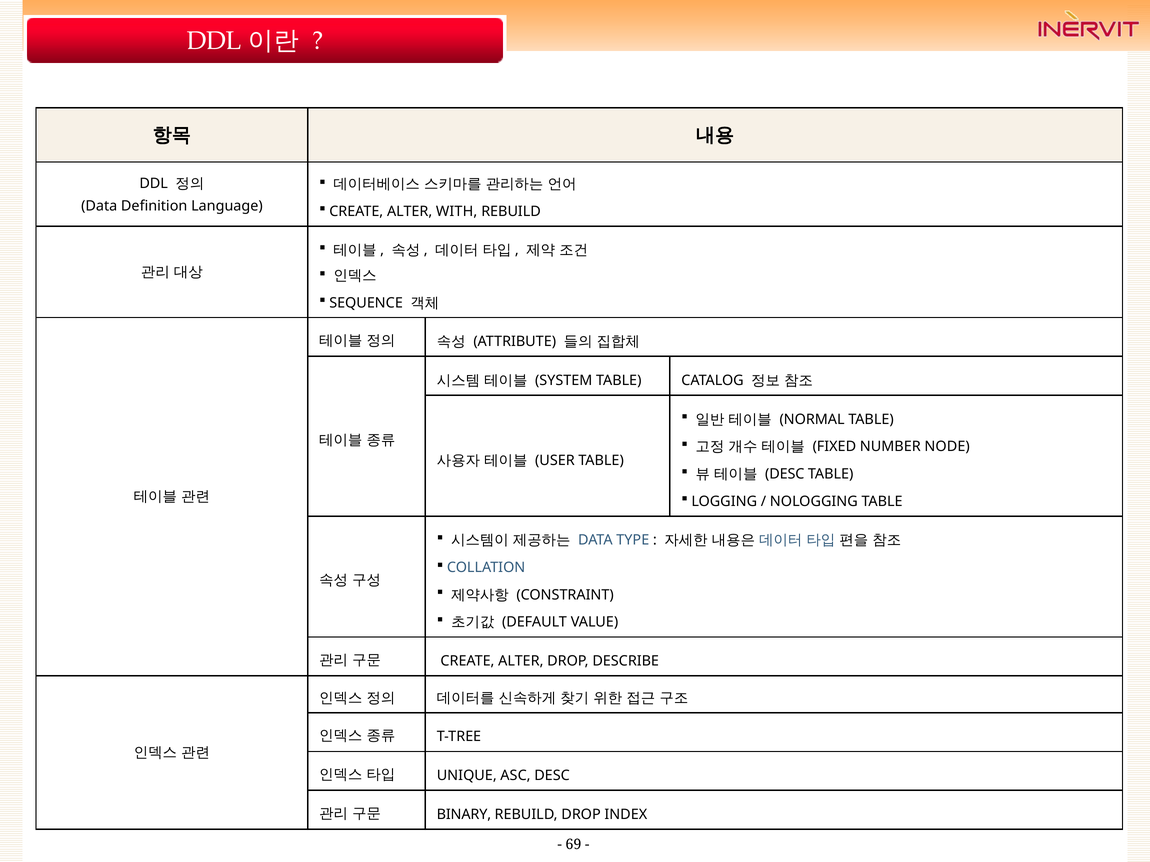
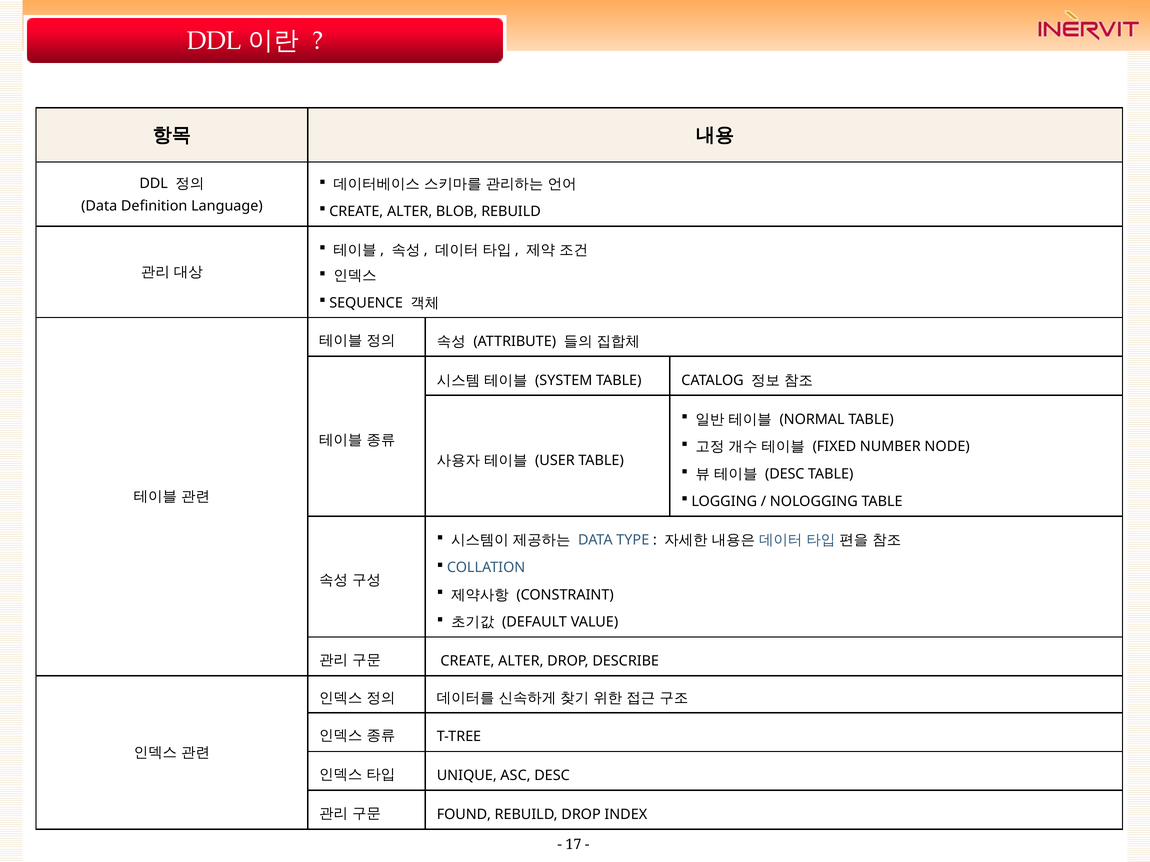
WITH: WITH -> BLOB
BINARY: BINARY -> FOUND
69: 69 -> 17
